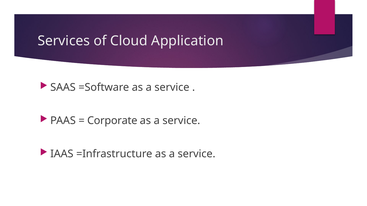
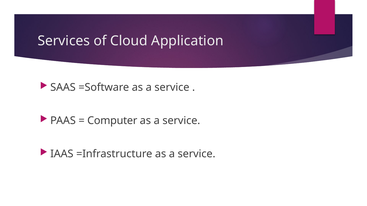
Corporate: Corporate -> Computer
